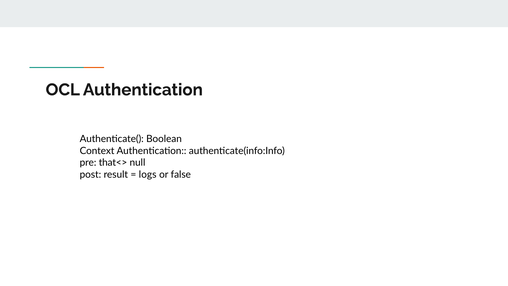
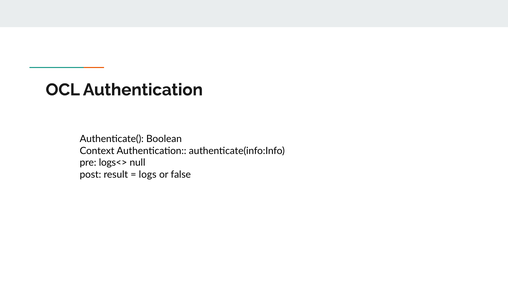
that<>: that<> -> logs<>
